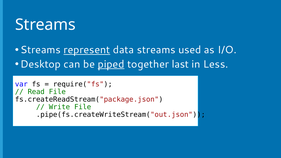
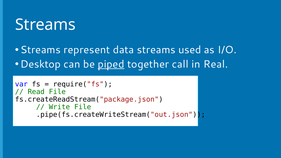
represent underline: present -> none
last: last -> call
Less: Less -> Real
